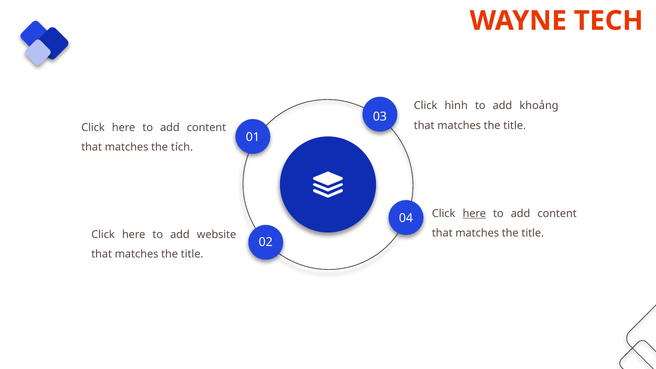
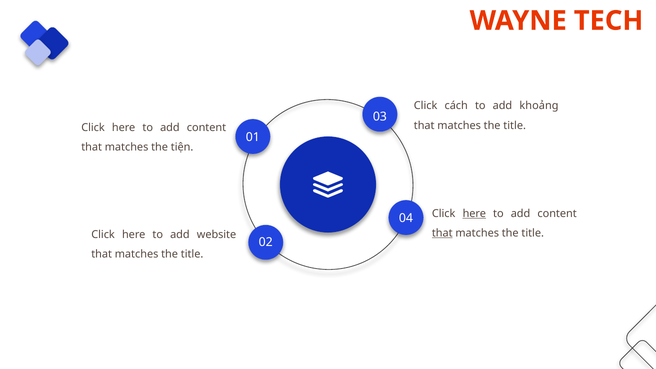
hình: hình -> cách
tích: tích -> tiện
that at (442, 233) underline: none -> present
